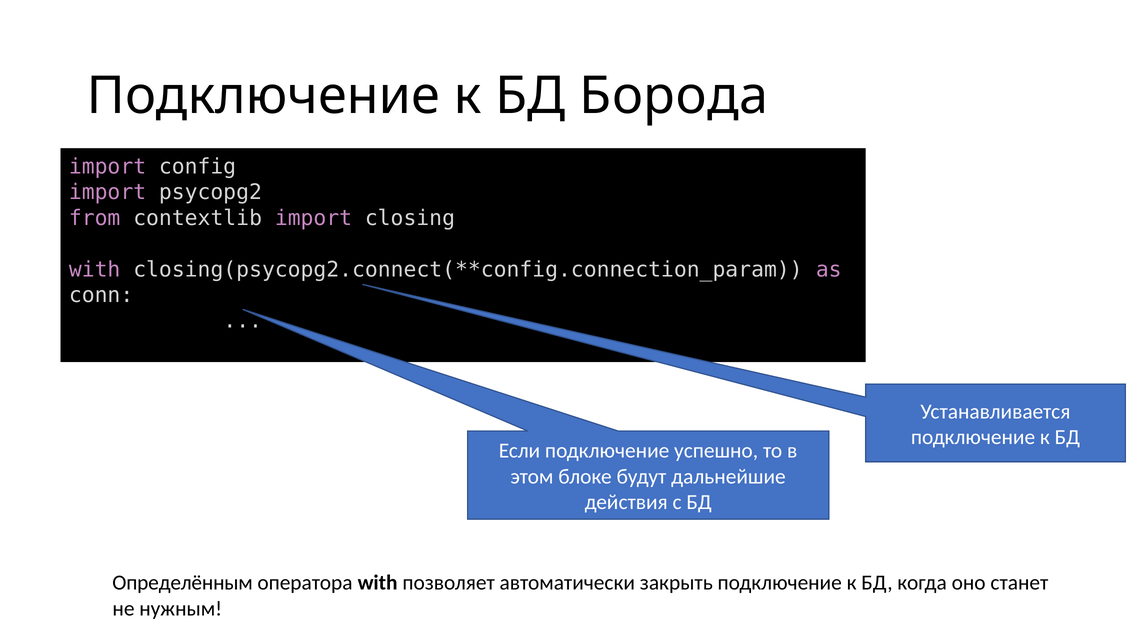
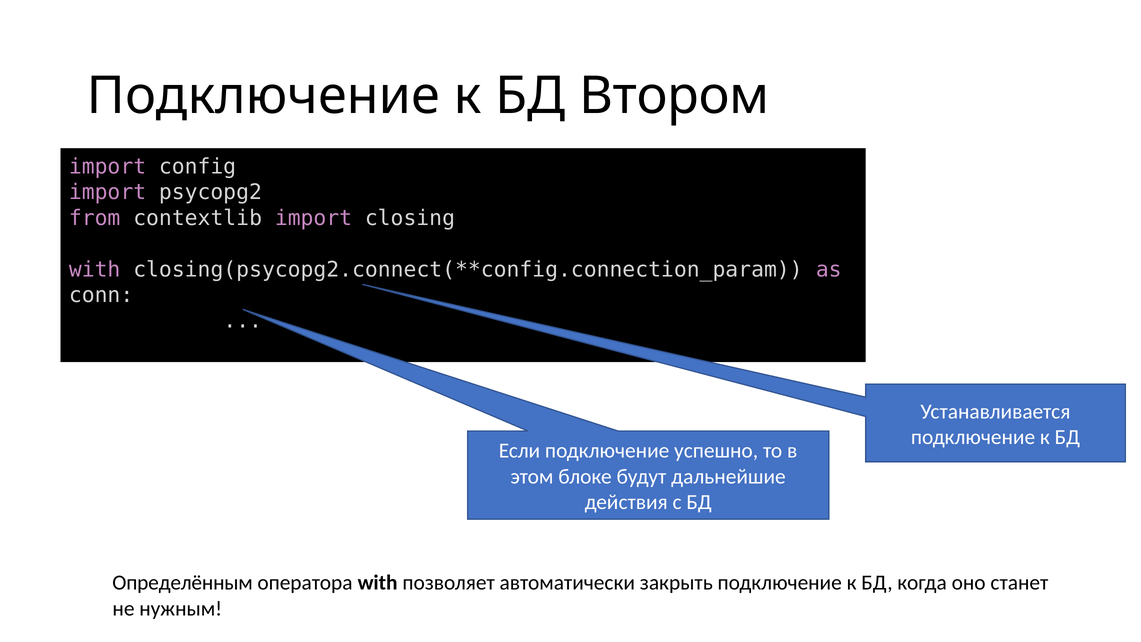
Борода: Борода -> Втором
